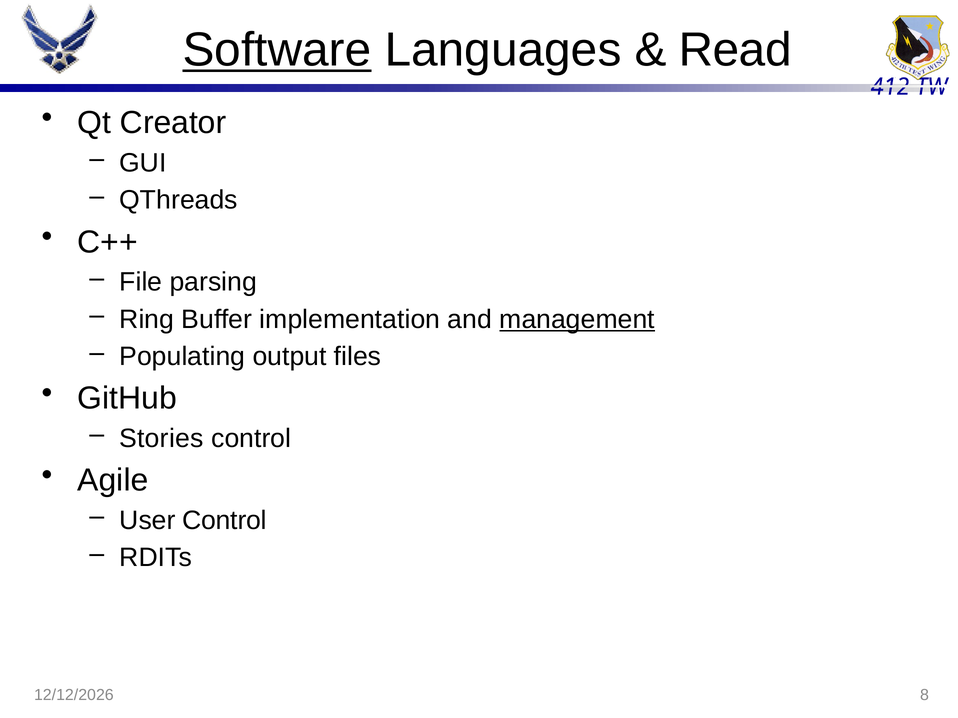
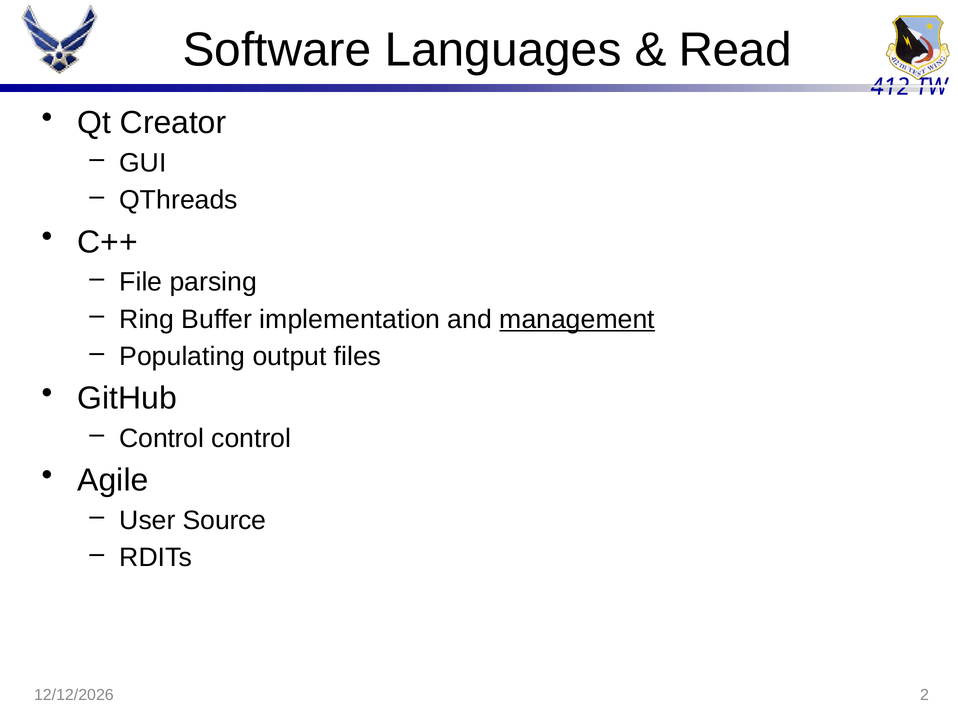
Software underline: present -> none
Stories at (161, 439): Stories -> Control
User Control: Control -> Source
8: 8 -> 2
